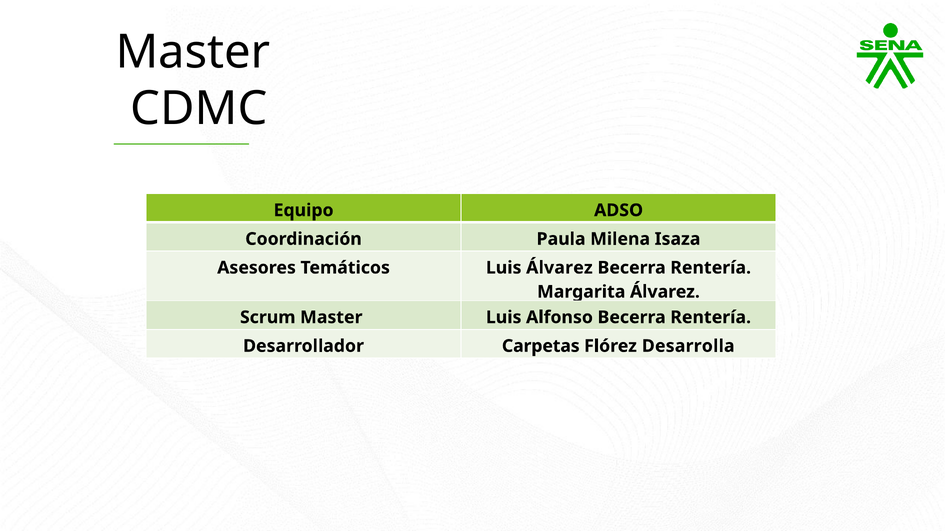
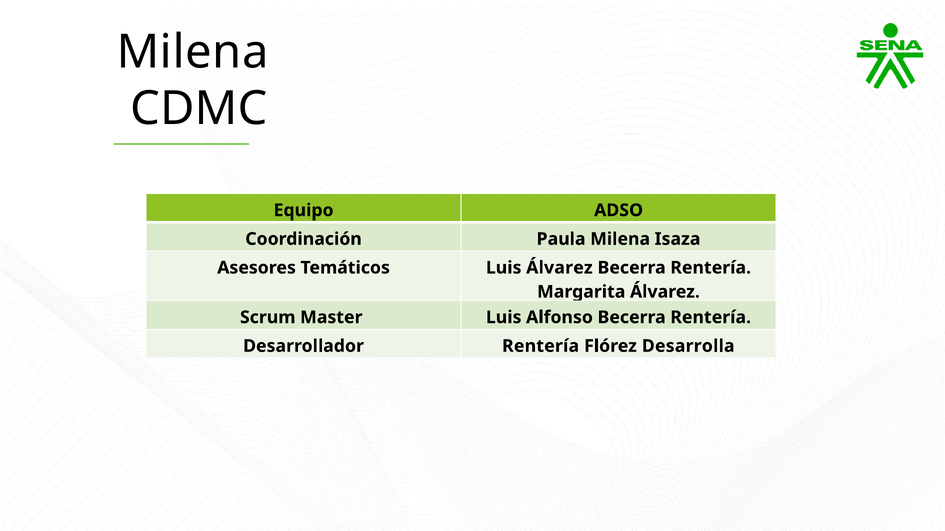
Master at (193, 52): Master -> Milena
Desarrollador Carpetas: Carpetas -> Rentería
